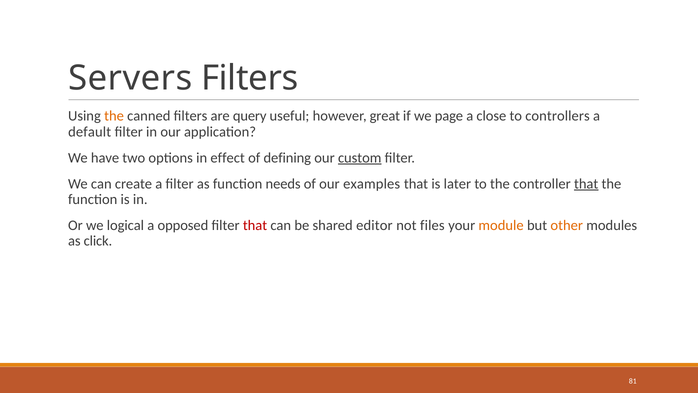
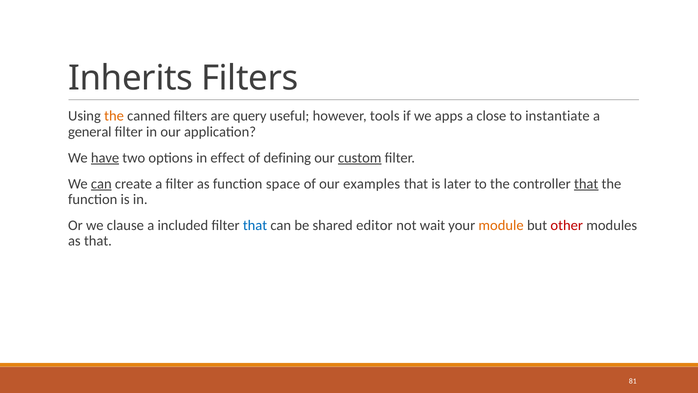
Servers: Servers -> Inherits
great: great -> tools
page: page -> apps
controllers: controllers -> instantiate
default: default -> general
have underline: none -> present
can at (101, 184) underline: none -> present
needs: needs -> space
logical: logical -> clause
opposed: opposed -> included
that at (255, 225) colour: red -> blue
files: files -> wait
other colour: orange -> red
as click: click -> that
